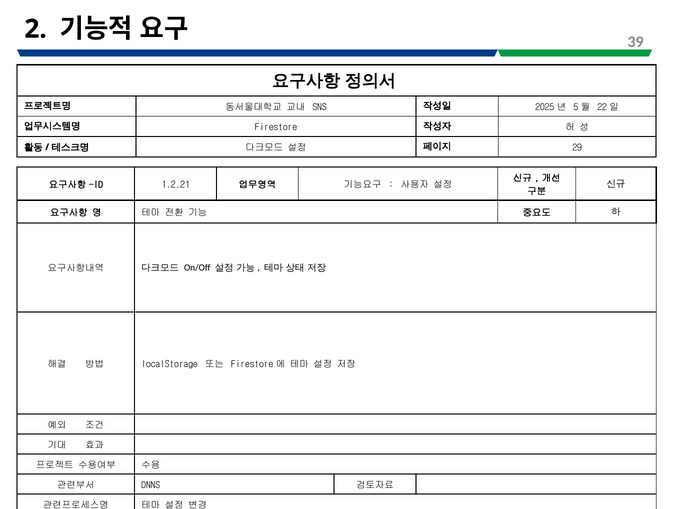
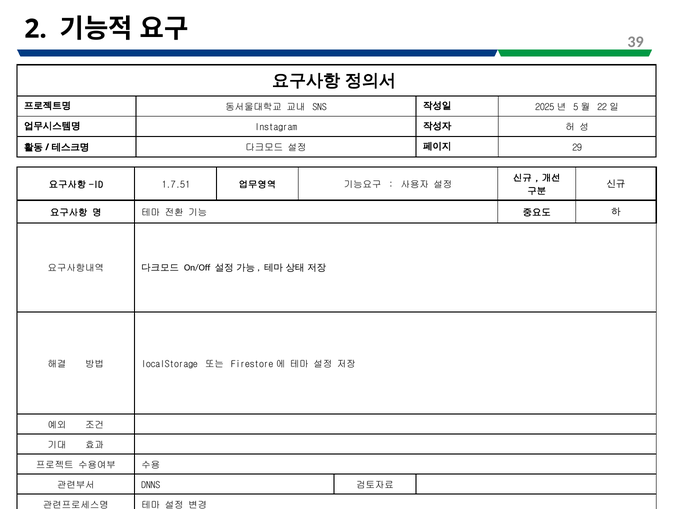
Firestore at (276, 127): Firestore -> Instagram
1.2.21: 1.2.21 -> 1.7.51
